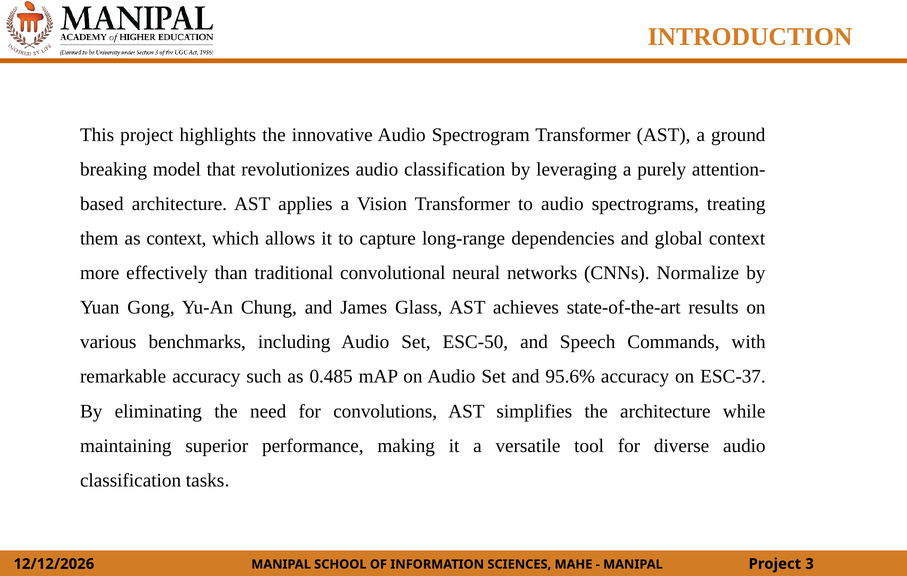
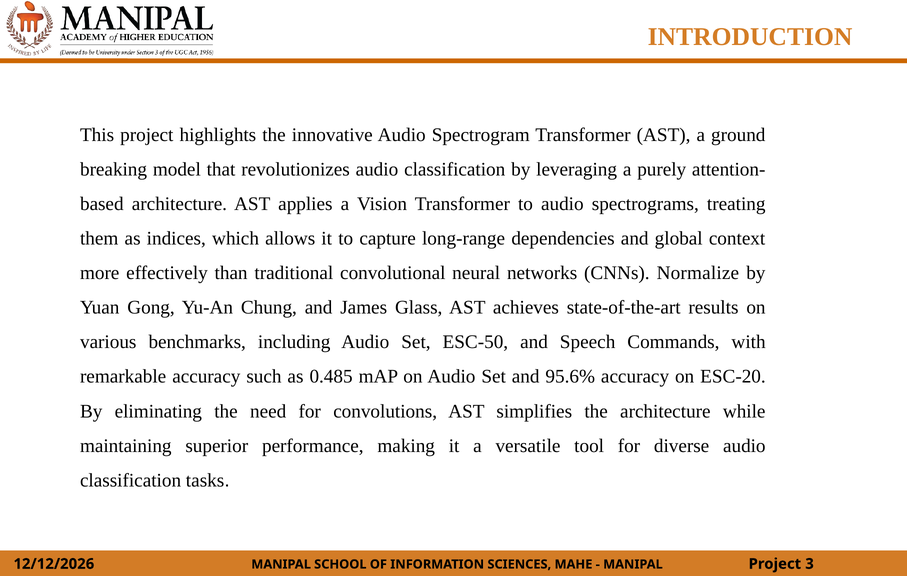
as context: context -> indices
ESC-37: ESC-37 -> ESC-20
